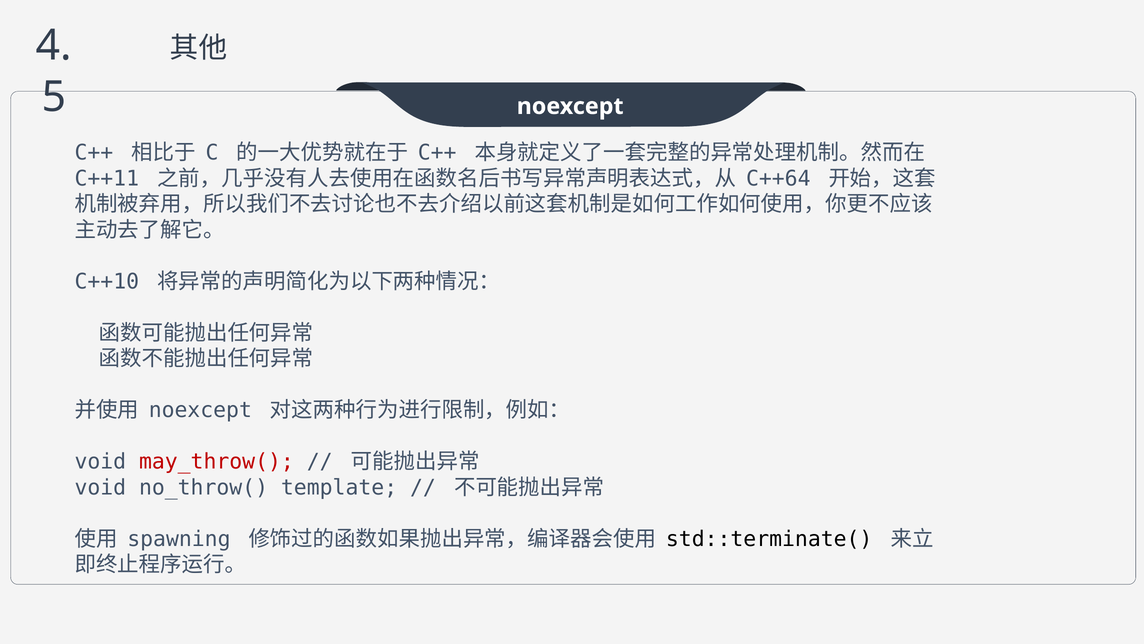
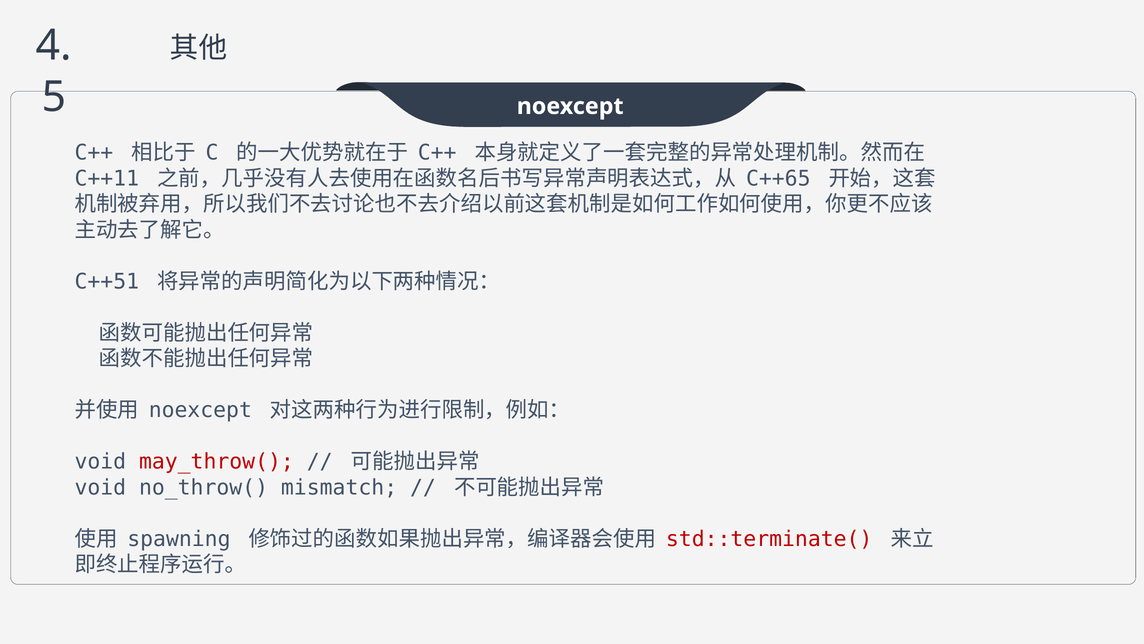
C++64: C++64 -> C++65
C++10: C++10 -> C++51
template: template -> mismatch
std::terminate( colour: black -> red
